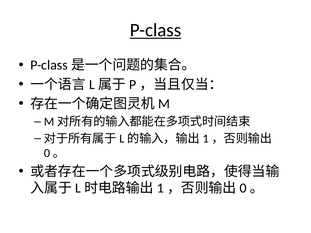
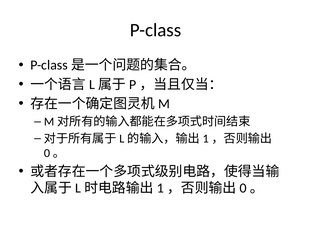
P-class underline: present -> none
